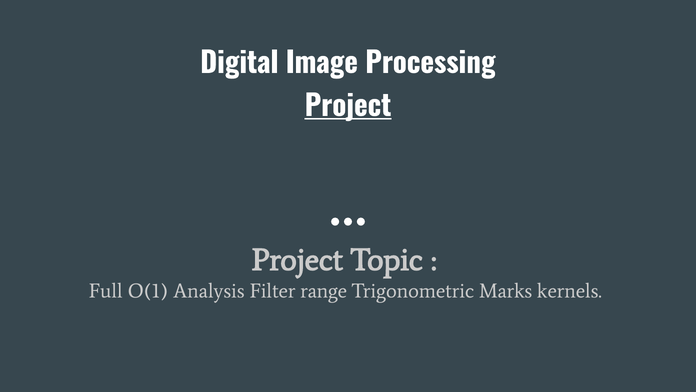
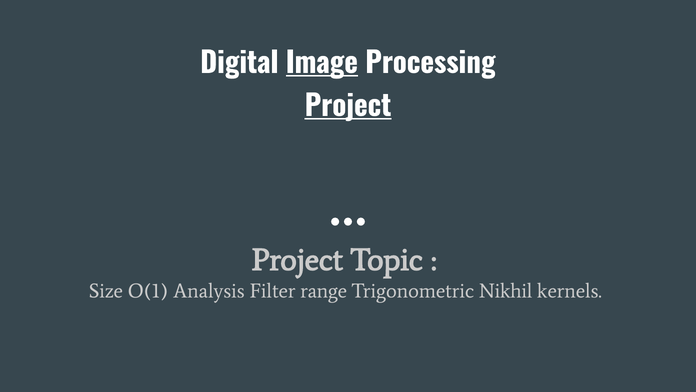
Image underline: none -> present
Full: Full -> Size
Marks: Marks -> Nikhil
